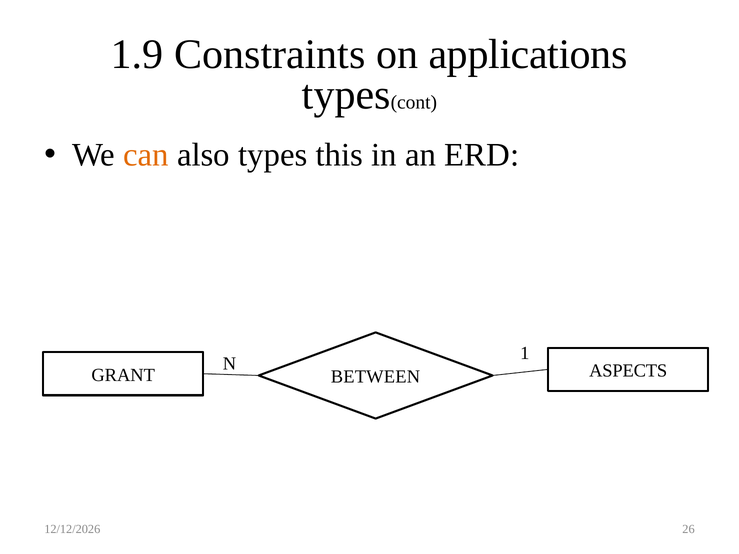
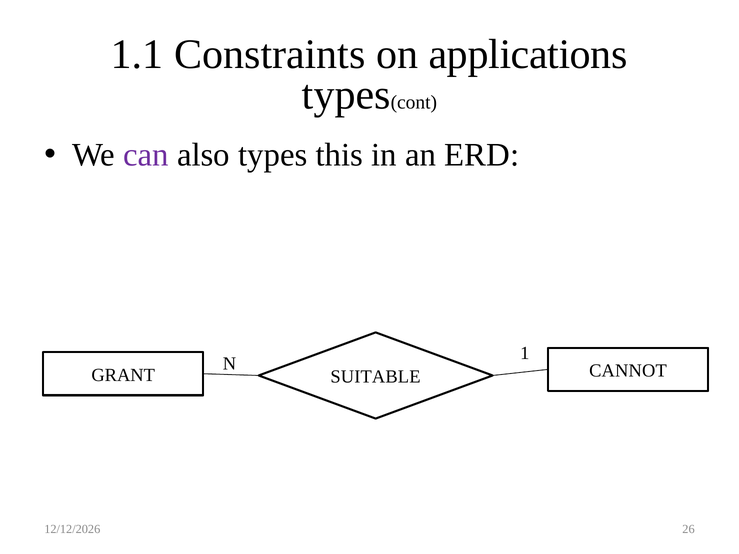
1.9: 1.9 -> 1.1
can colour: orange -> purple
ASPECTS: ASPECTS -> CANNOT
BETWEEN: BETWEEN -> SUITABLE
